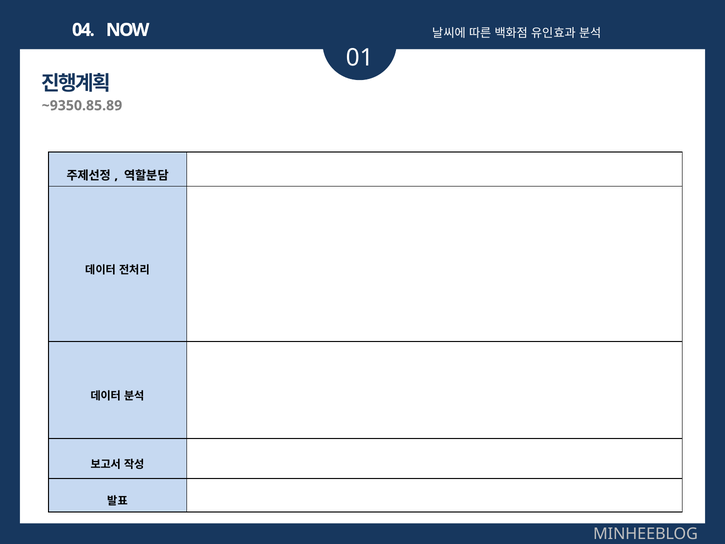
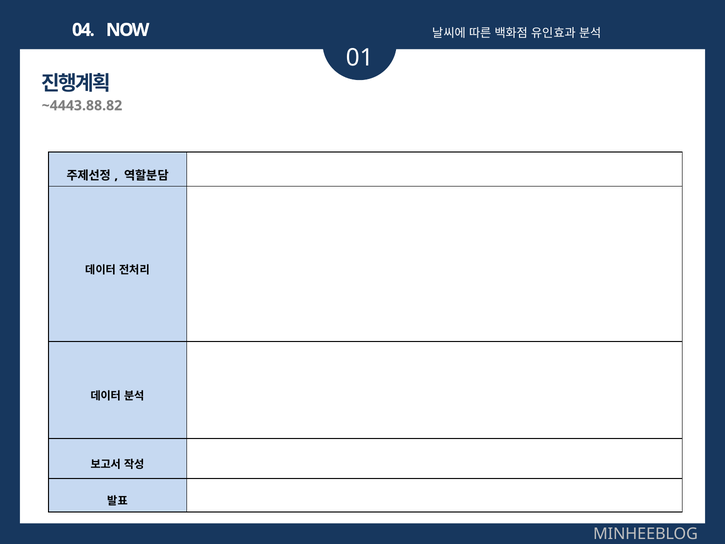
~9350.85.89: ~9350.85.89 -> ~4443.88.82
